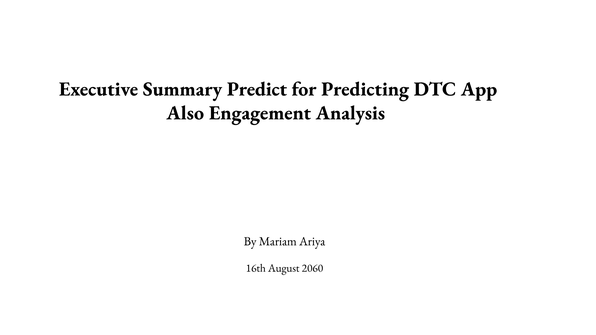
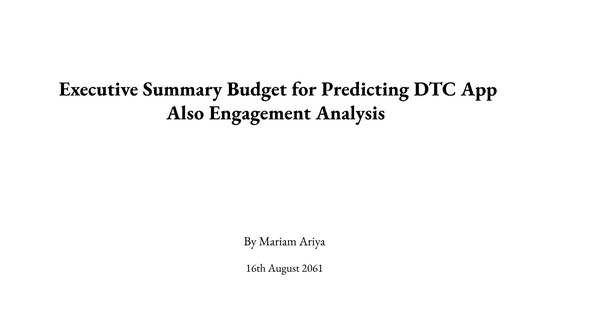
Predict: Predict -> Budget
2060: 2060 -> 2061
